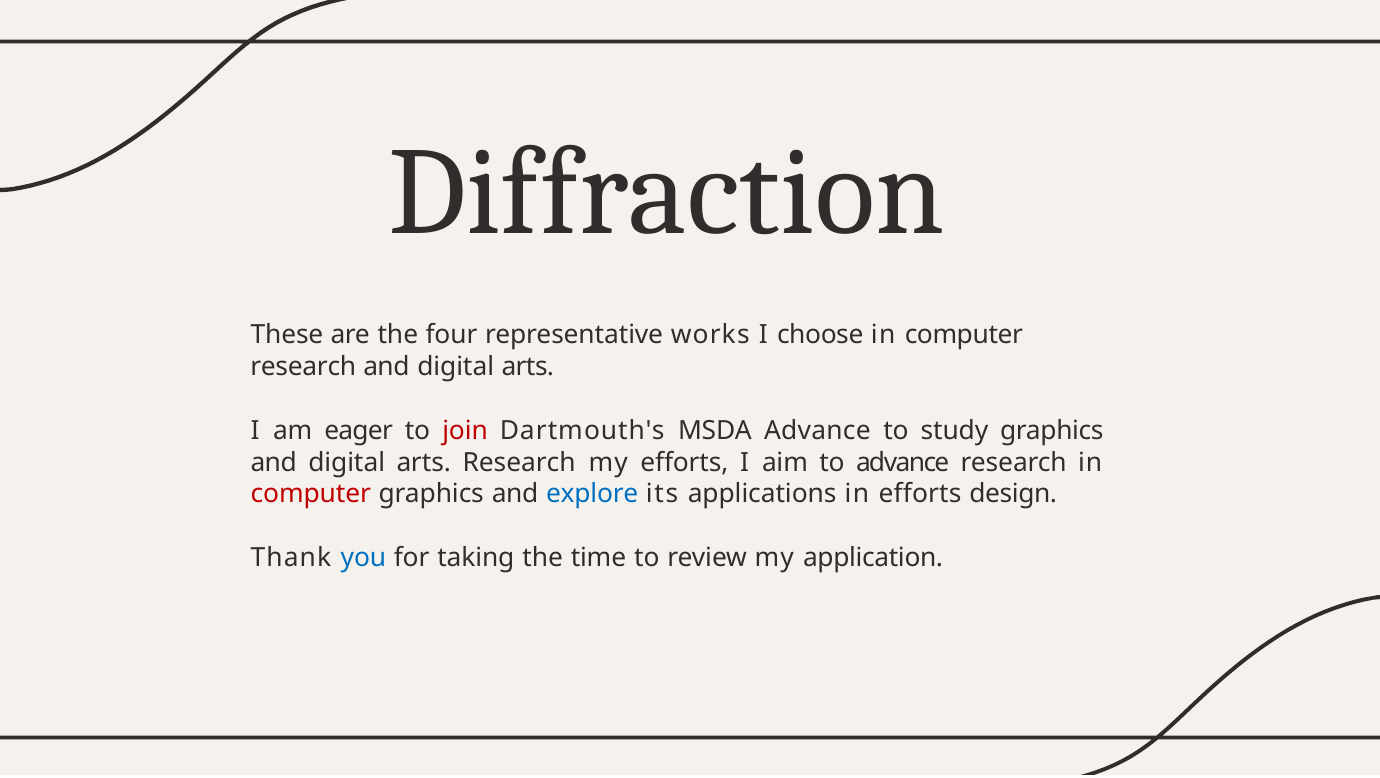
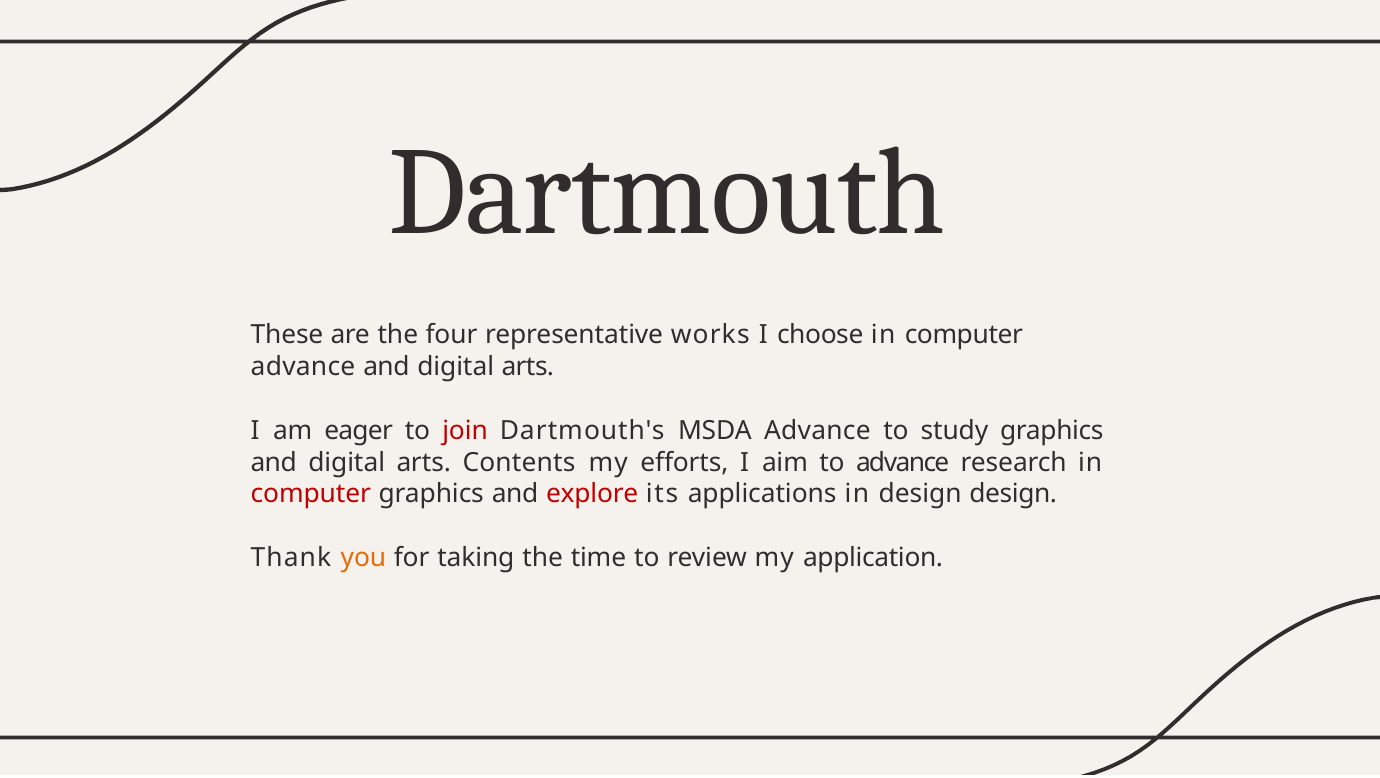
Diffraction: Diffraction -> Dartmouth
research at (303, 366): research -> advance
arts Research: Research -> Contents
explore colour: blue -> red
in efforts: efforts -> design
you colour: blue -> orange
